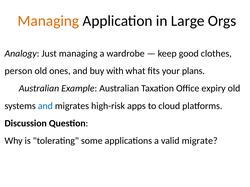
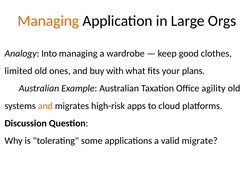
Just: Just -> Into
person: person -> limited
expiry: expiry -> agility
and at (45, 106) colour: blue -> orange
